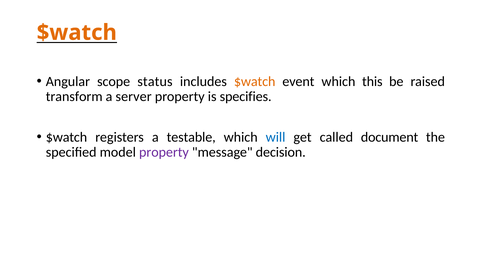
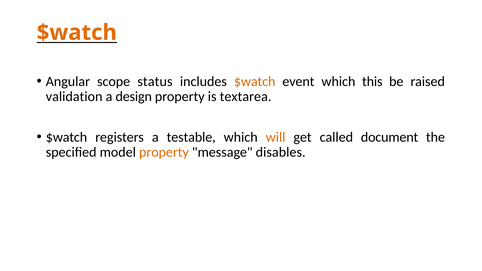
transform: transform -> validation
server: server -> design
specifies: specifies -> textarea
will colour: blue -> orange
property at (164, 152) colour: purple -> orange
decision: decision -> disables
